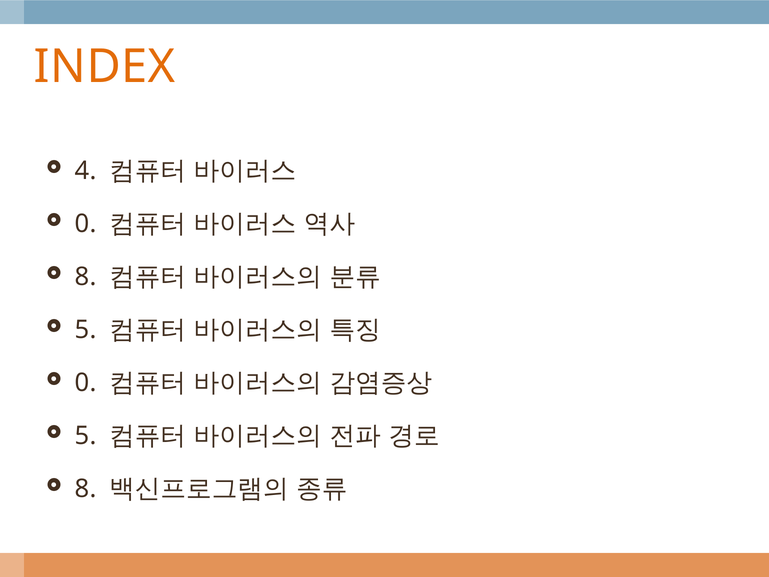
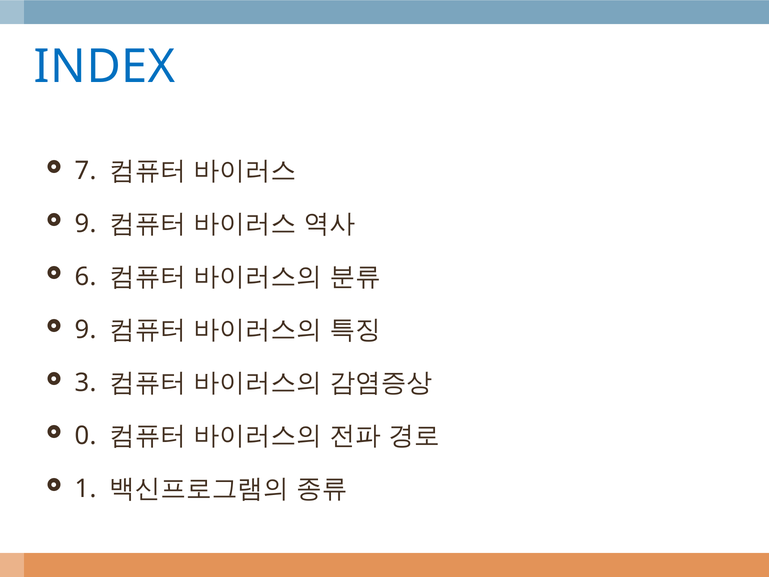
INDEX colour: orange -> blue
4: 4 -> 7
0 at (86, 224): 0 -> 9
8 at (86, 277): 8 -> 6
5 at (86, 330): 5 -> 9
0 at (86, 383): 0 -> 3
5 at (86, 436): 5 -> 0
8 at (86, 489): 8 -> 1
